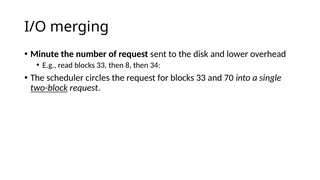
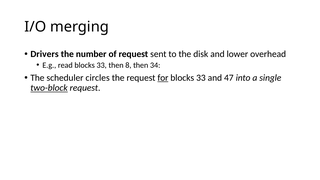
Minute: Minute -> Drivers
for underline: none -> present
70: 70 -> 47
